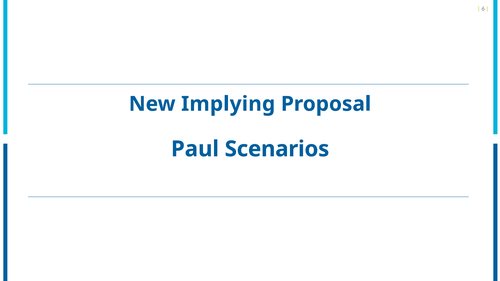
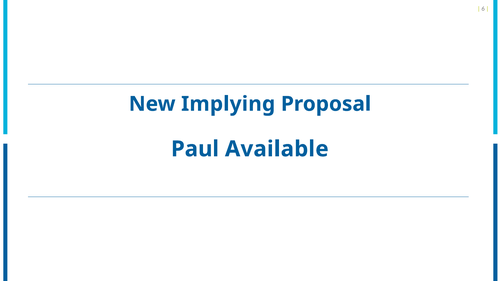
Scenarios: Scenarios -> Available
